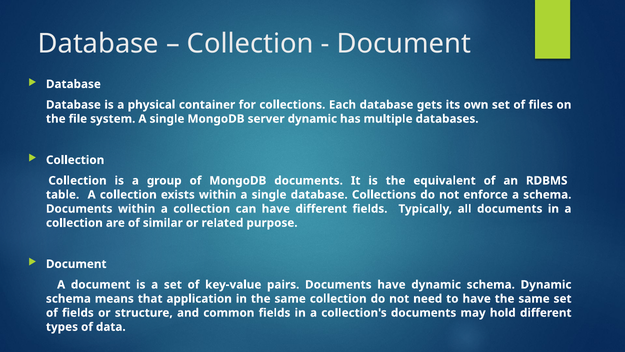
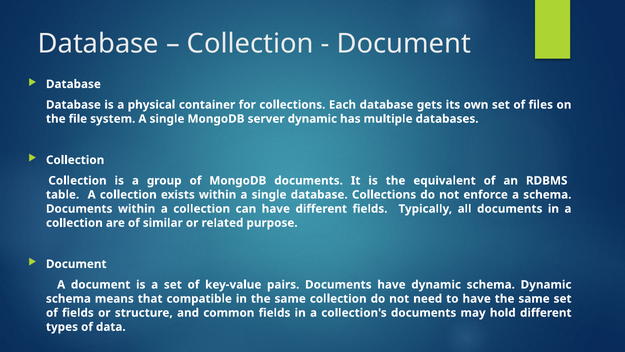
application: application -> compatible
